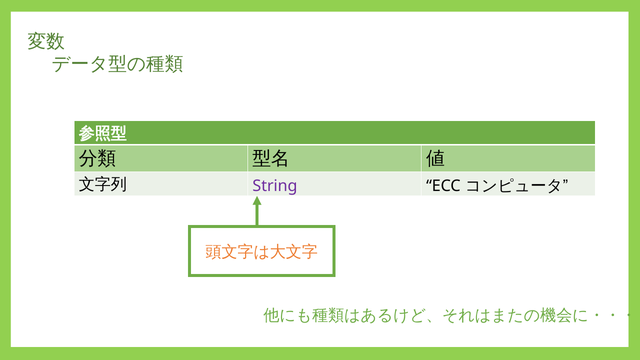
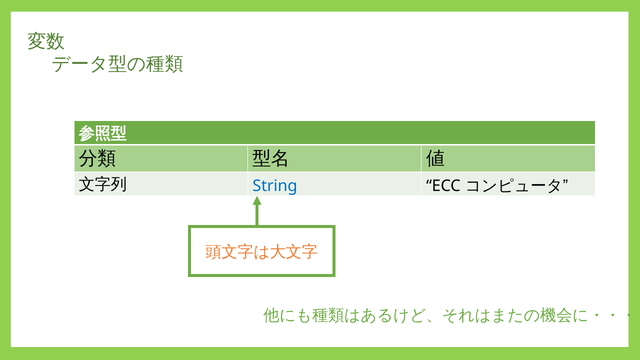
String colour: purple -> blue
